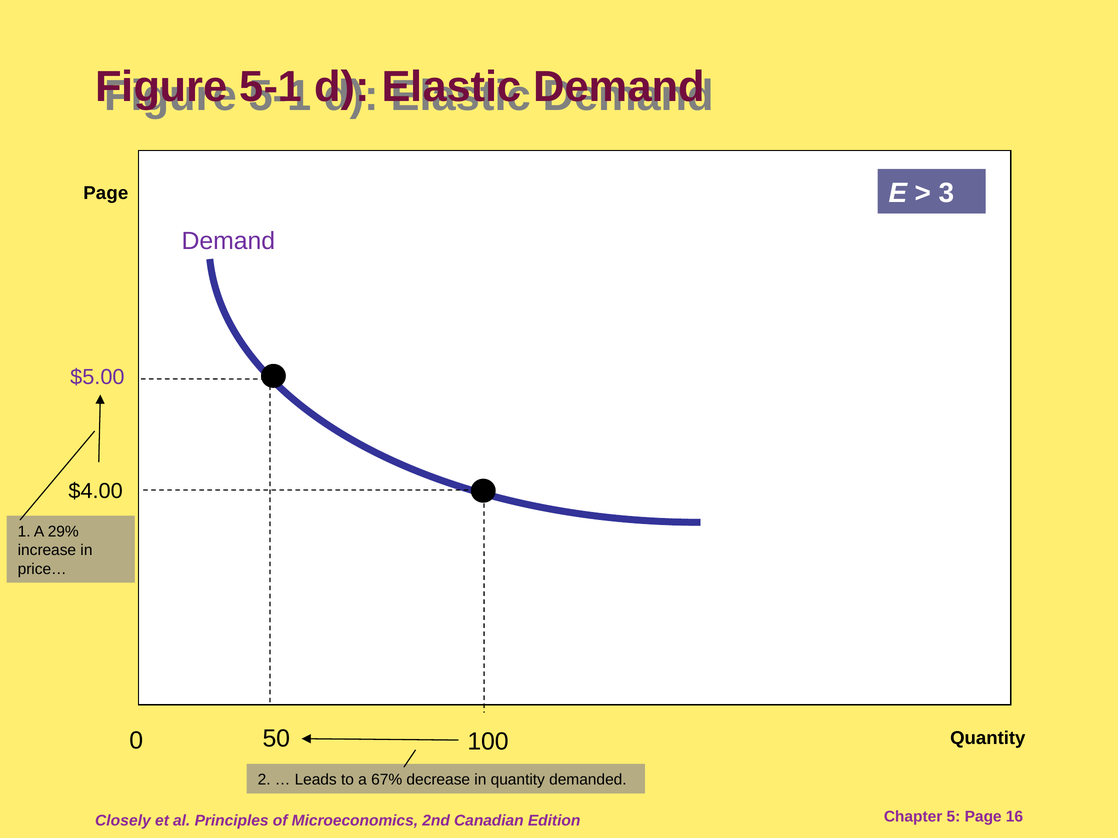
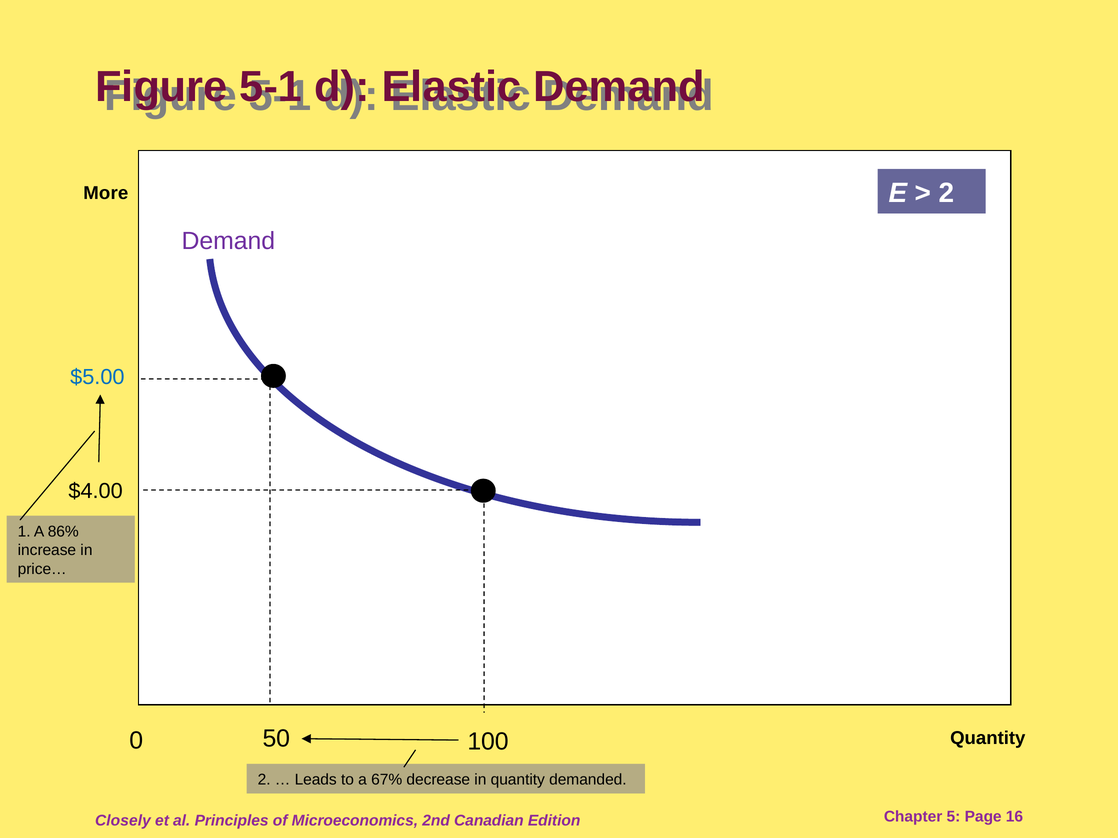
3 at (947, 193): 3 -> 2
Page at (106, 193): Page -> More
$5.00 colour: purple -> blue
29%: 29% -> 86%
